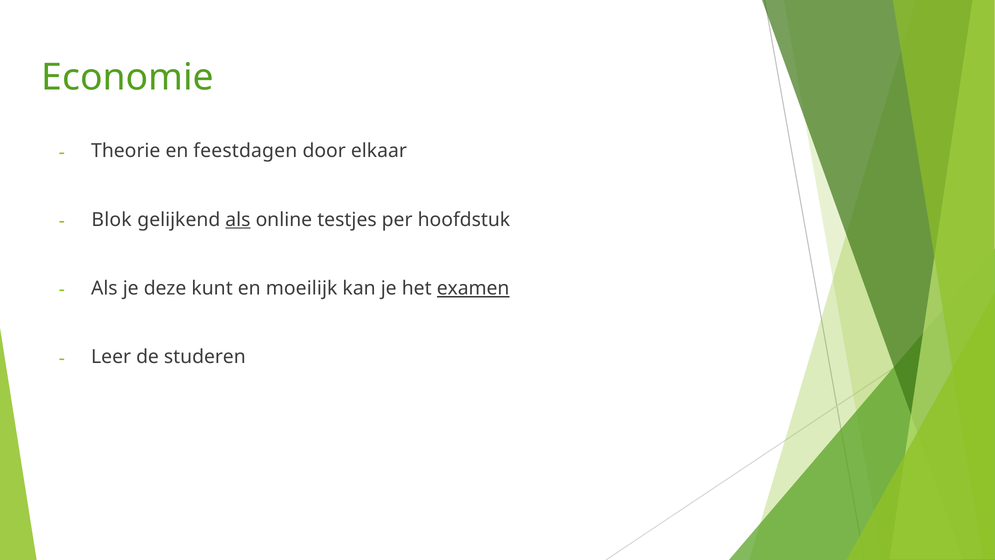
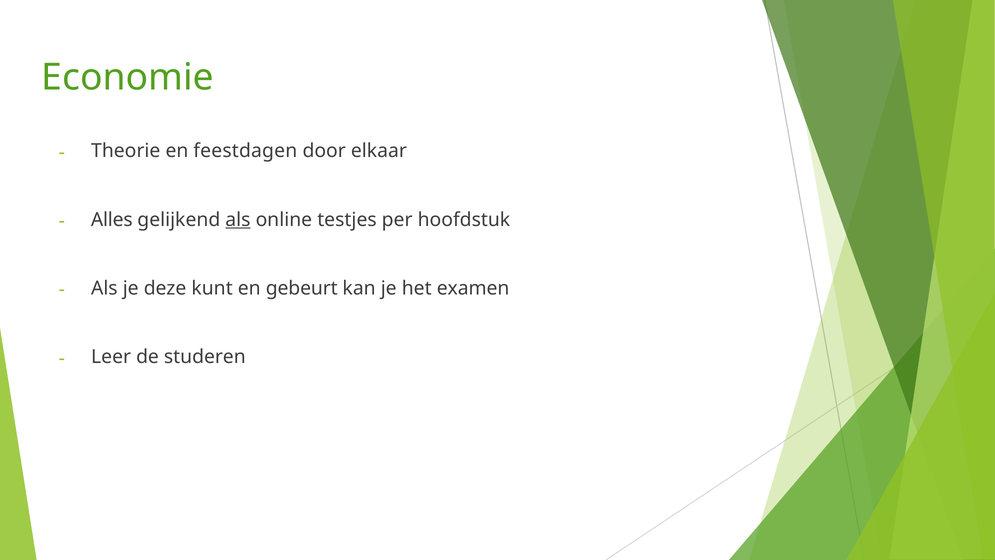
Blok: Blok -> Alles
moeilijk: moeilijk -> gebeurt
examen underline: present -> none
